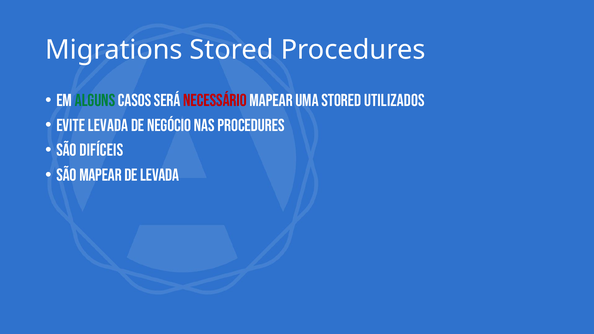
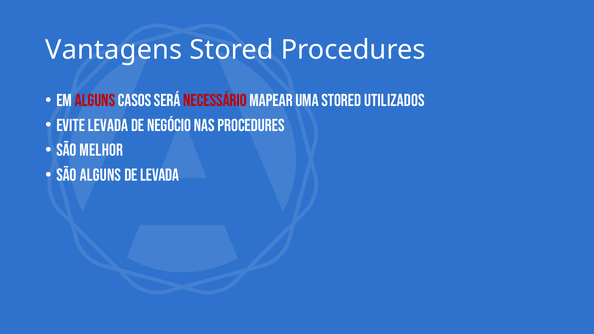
Migrations: Migrations -> Vantagens
alguns at (95, 100) colour: green -> red
difíceis: difíceis -> melhor
São mapear: mapear -> alguns
